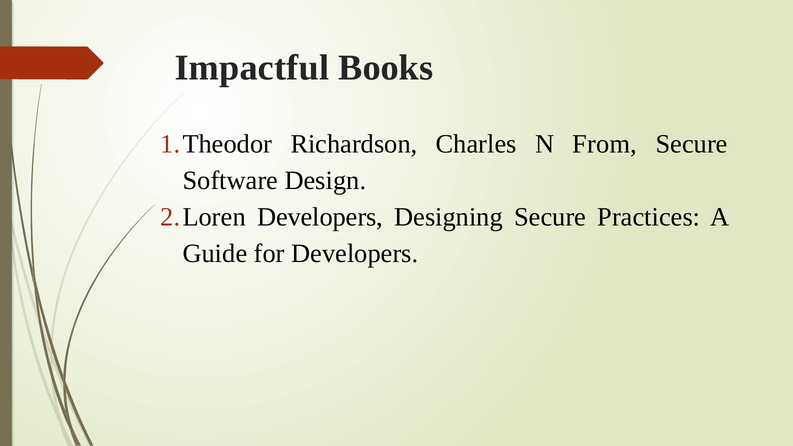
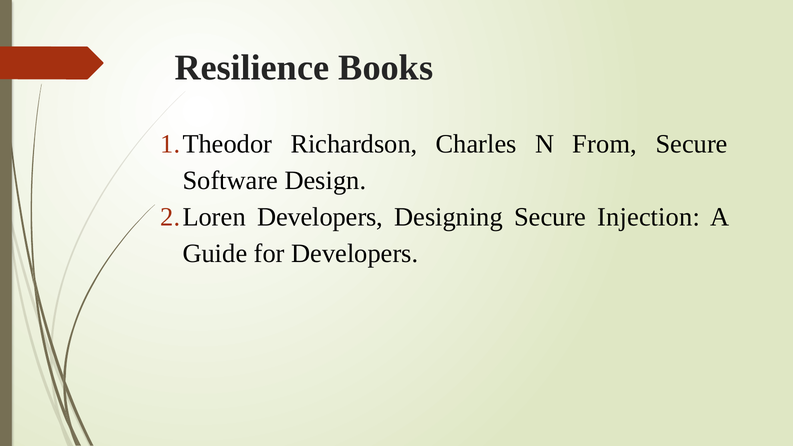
Impactful: Impactful -> Resilience
Practices: Practices -> Injection
